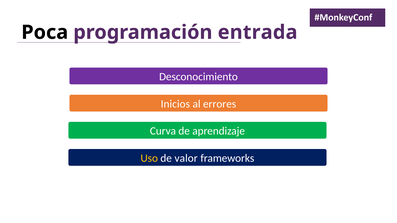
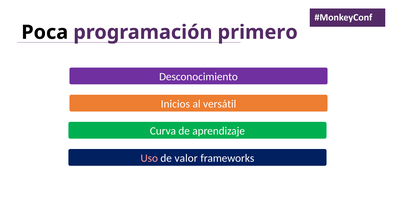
entrada: entrada -> primero
errores: errores -> versátil
Uso colour: yellow -> pink
